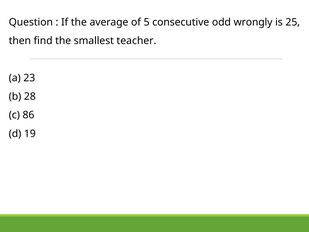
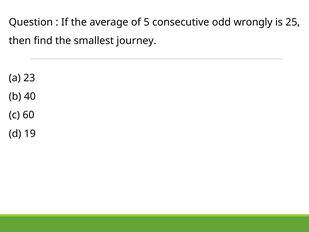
teacher: teacher -> journey
28: 28 -> 40
86: 86 -> 60
